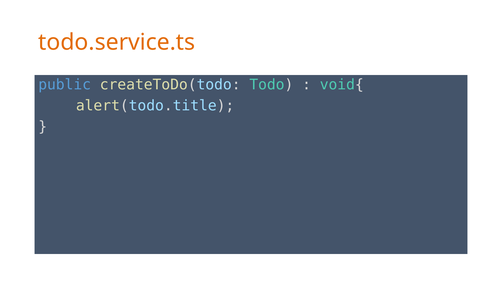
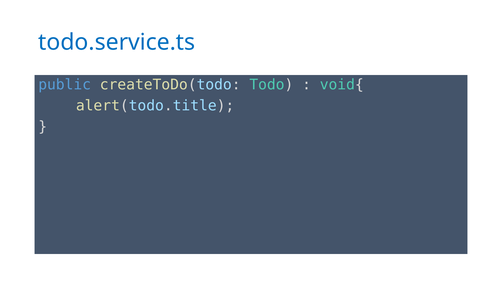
todo.service.ts colour: orange -> blue
